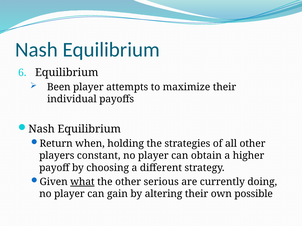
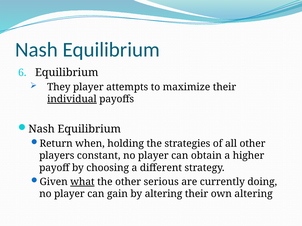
Been: Been -> They
individual underline: none -> present
own possible: possible -> altering
